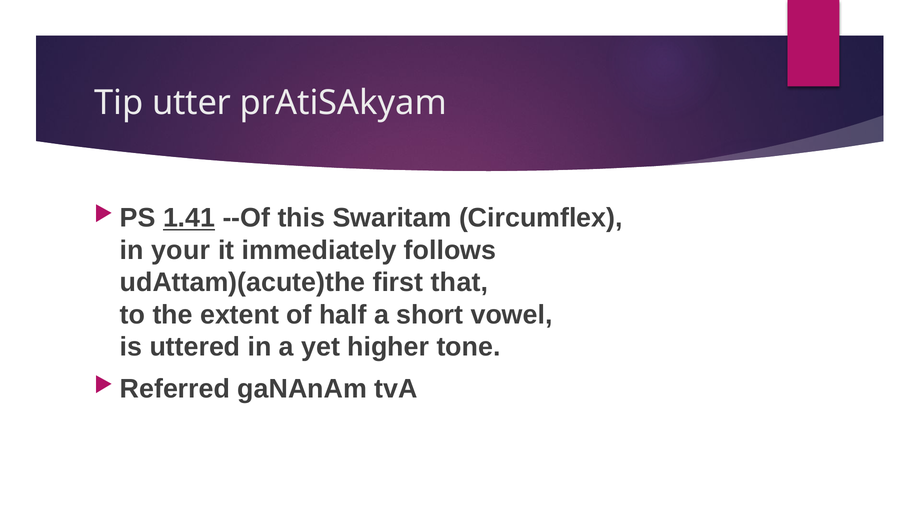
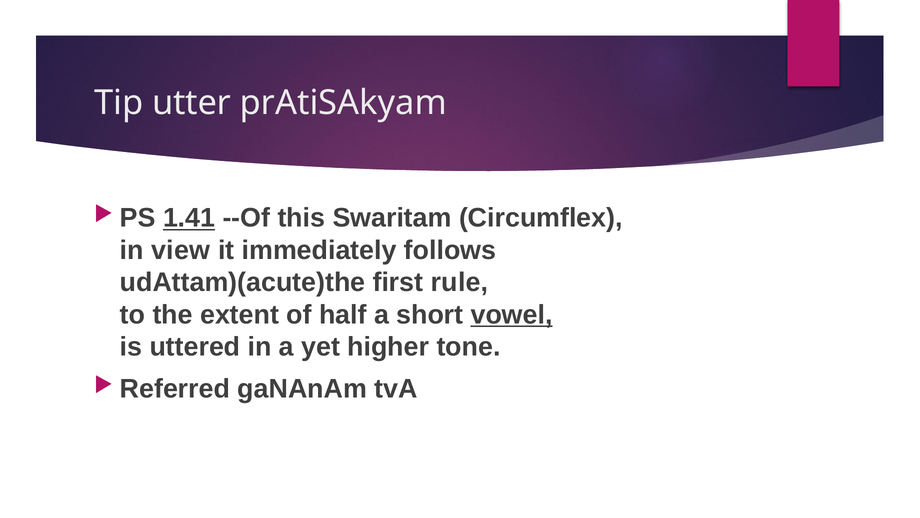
your: your -> view
that: that -> rule
vowel underline: none -> present
